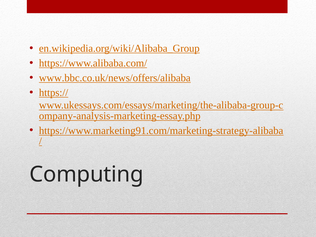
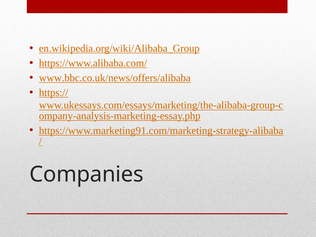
Computing: Computing -> Companies
